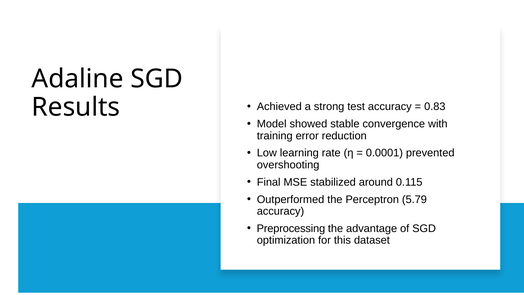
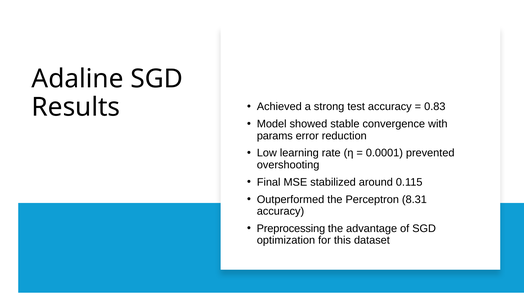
training: training -> params
5.79: 5.79 -> 8.31
